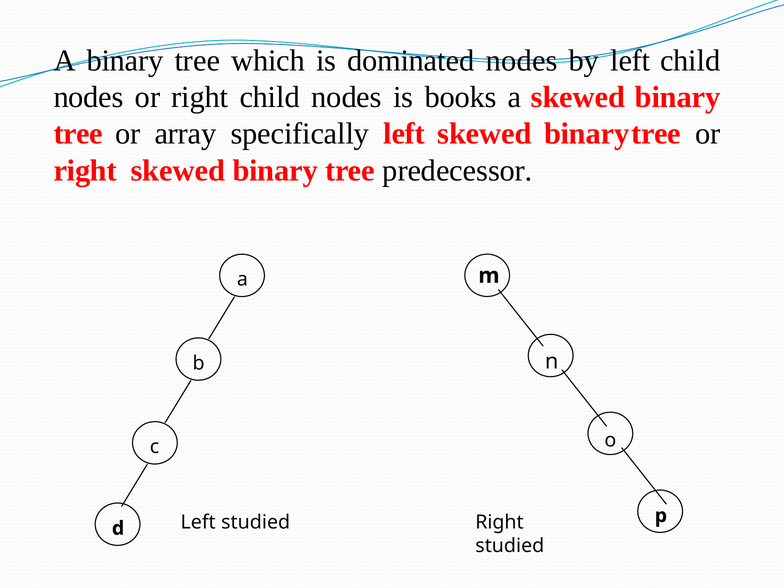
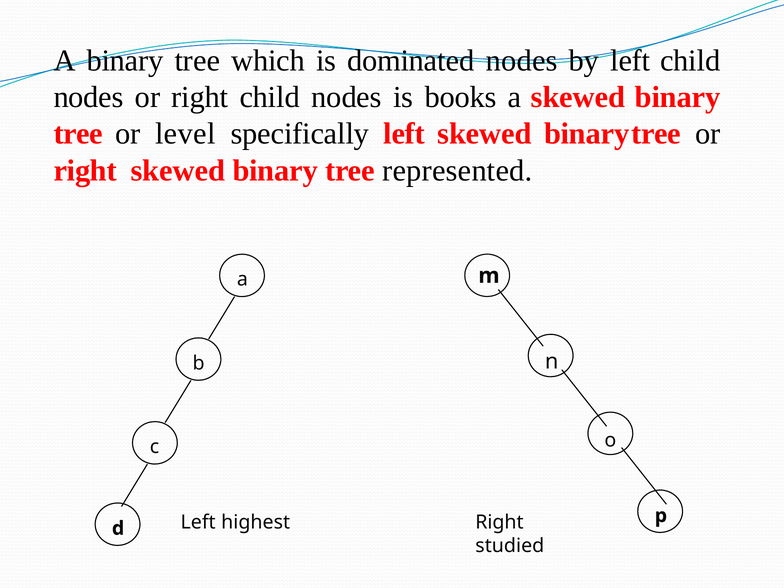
array: array -> level
predecessor: predecessor -> represented
Left studied: studied -> highest
